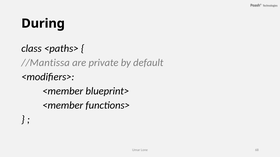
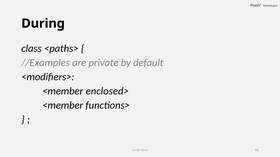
//Mantissa: //Mantissa -> //Examples
blueprint>: blueprint> -> enclosed>
